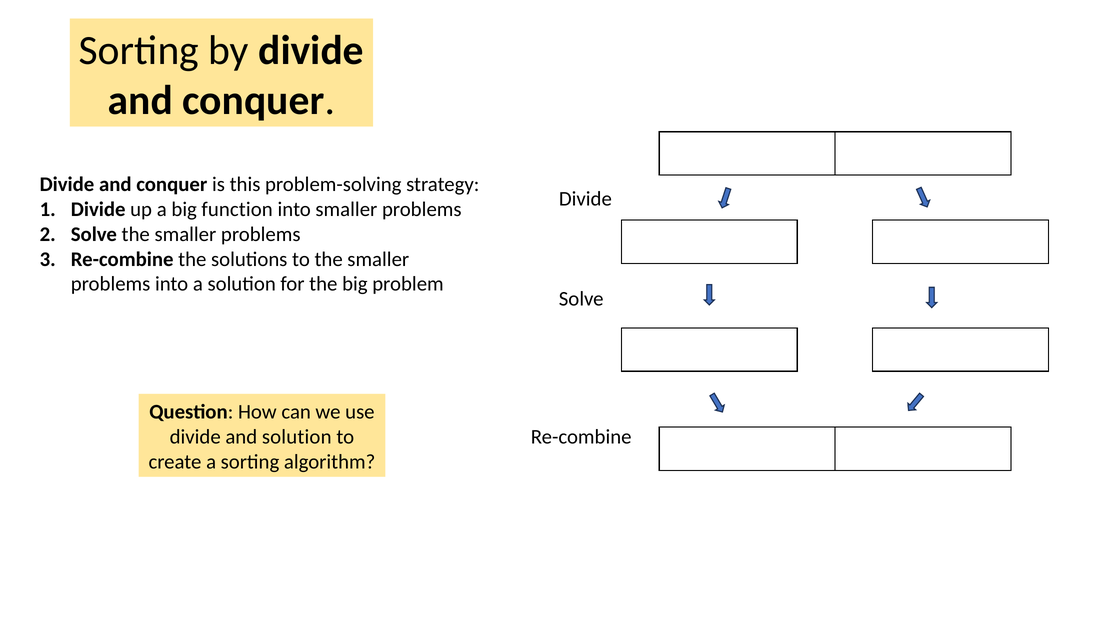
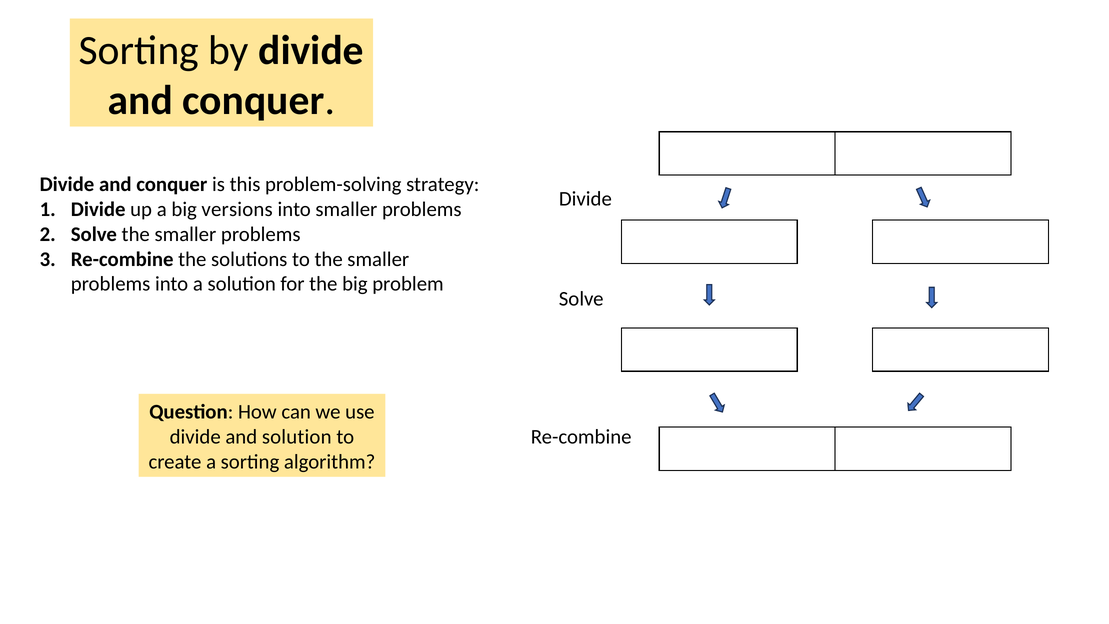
function: function -> versions
